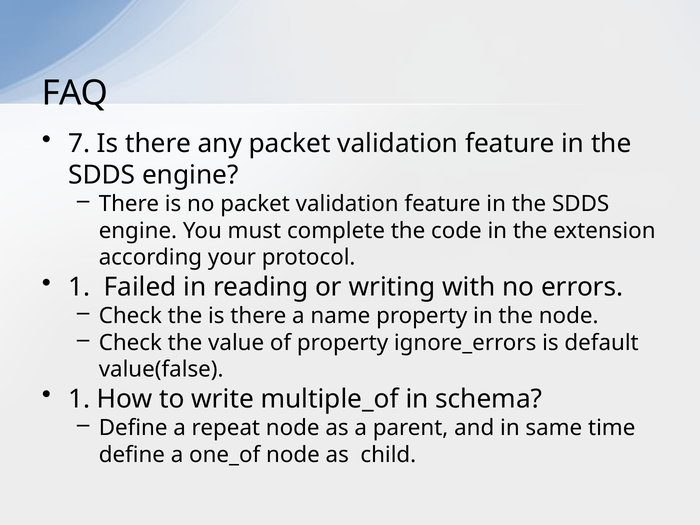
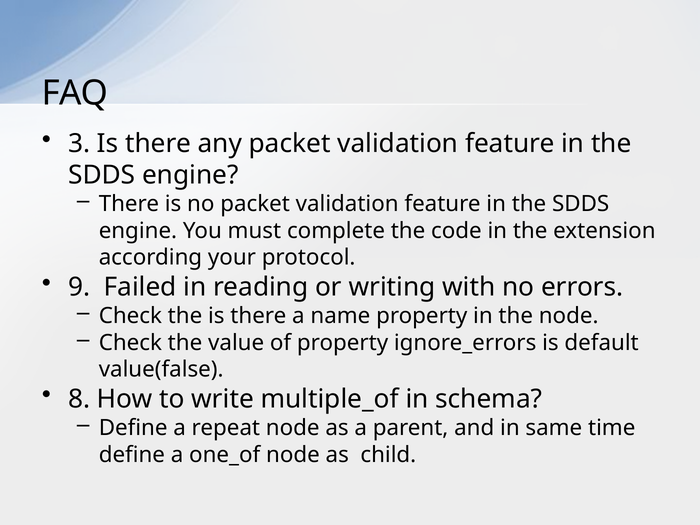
7: 7 -> 3
1 at (79, 287): 1 -> 9
1 at (79, 399): 1 -> 8
